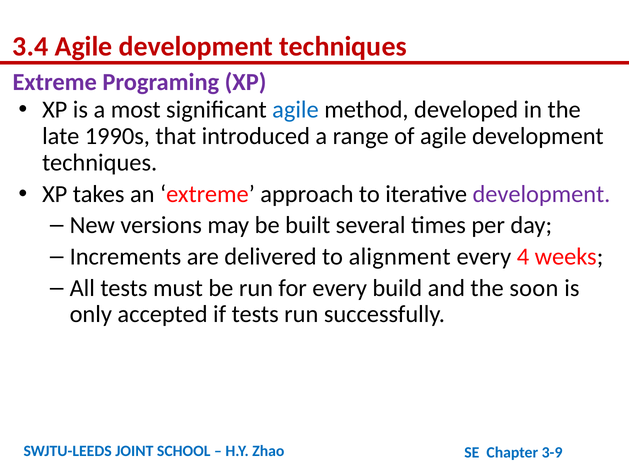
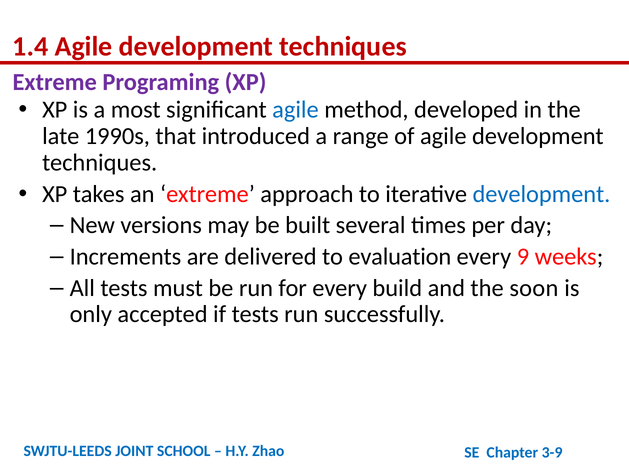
3.4: 3.4 -> 1.4
development at (541, 194) colour: purple -> blue
alignment: alignment -> evaluation
4: 4 -> 9
